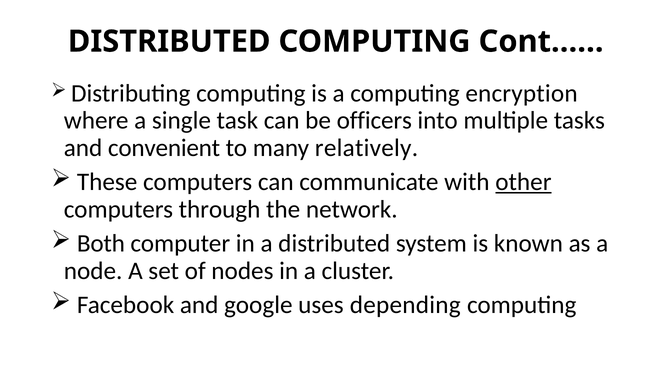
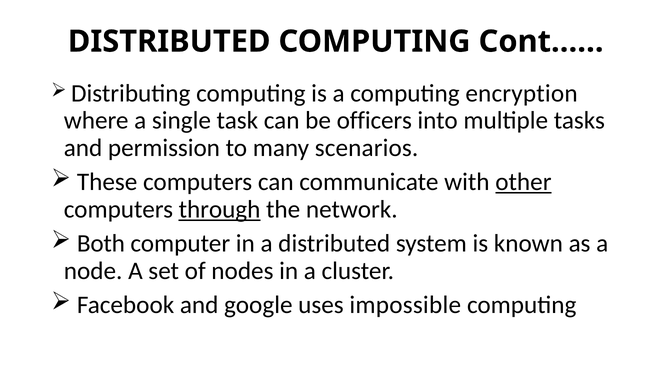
convenient: convenient -> permission
relatively: relatively -> scenarios
through underline: none -> present
depending: depending -> impossible
